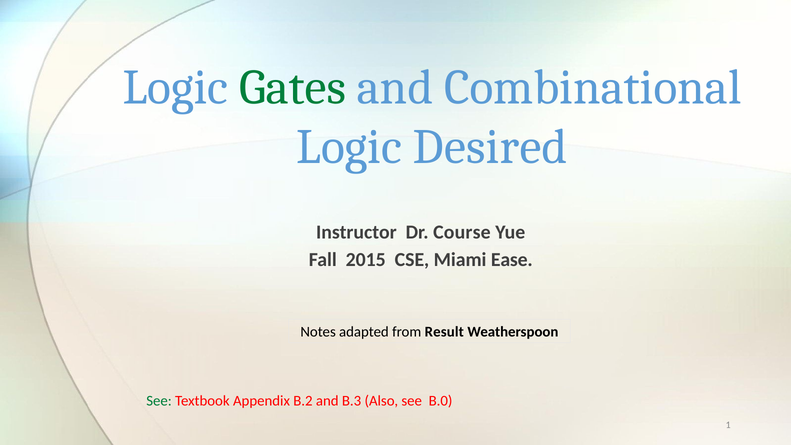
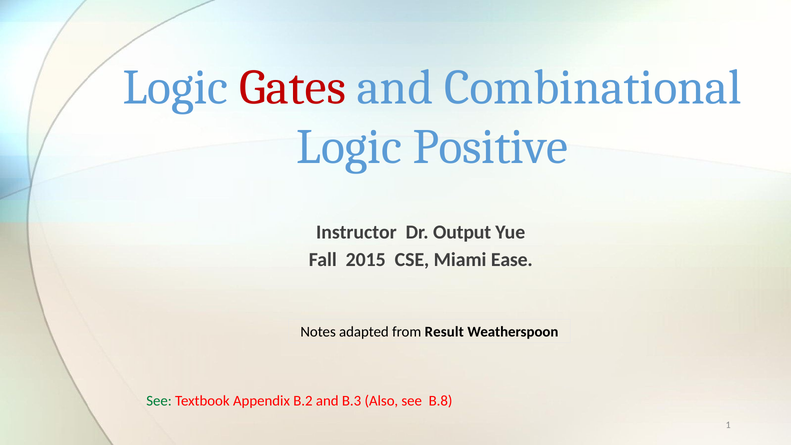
Gates colour: green -> red
Desired: Desired -> Positive
Course: Course -> Output
B.0: B.0 -> B.8
